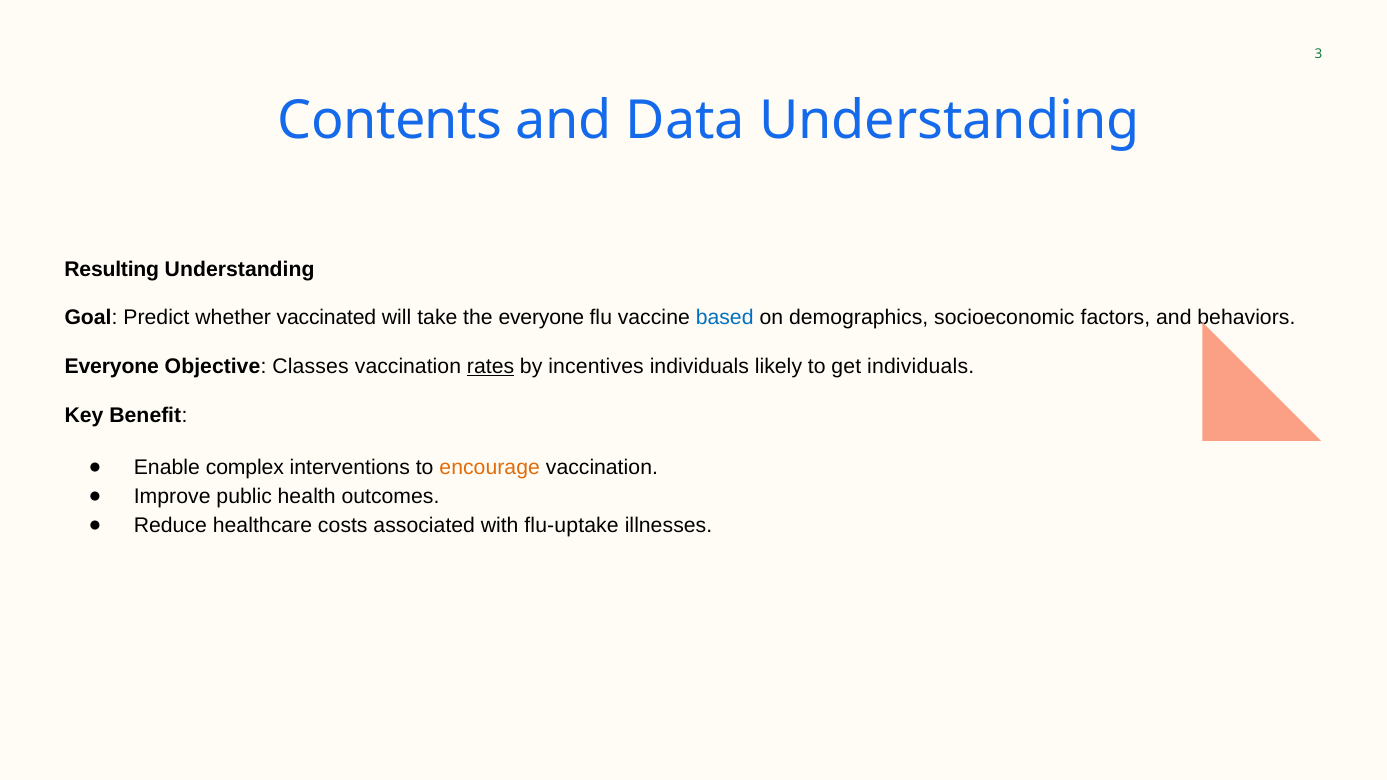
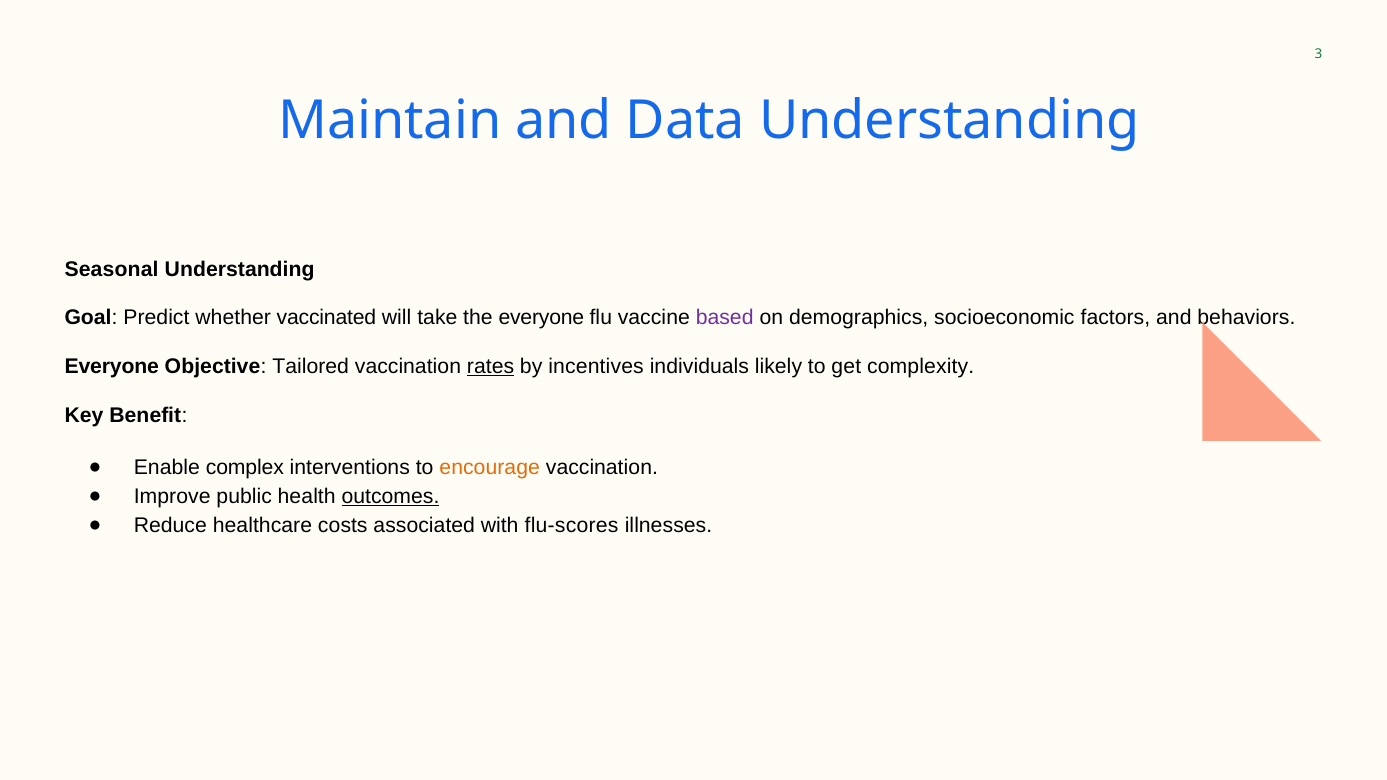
Contents: Contents -> Maintain
Resulting: Resulting -> Seasonal
based colour: blue -> purple
Classes: Classes -> Tailored
get individuals: individuals -> complexity
outcomes underline: none -> present
flu-uptake: flu-uptake -> flu-scores
